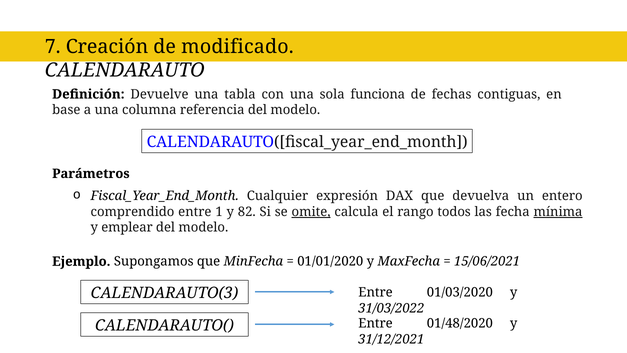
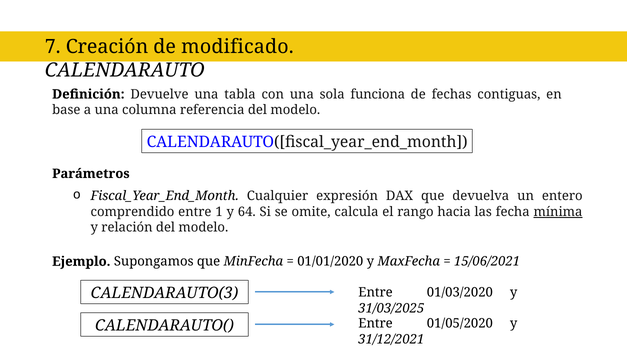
82: 82 -> 64
omite underline: present -> none
todos: todos -> hacia
emplear: emplear -> relación
31/03/2022: 31/03/2022 -> 31/03/2025
01/48/2020: 01/48/2020 -> 01/05/2020
